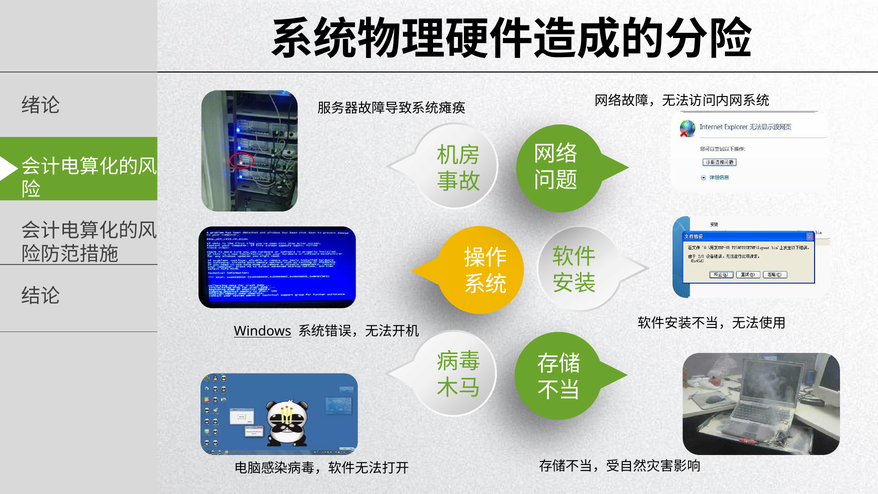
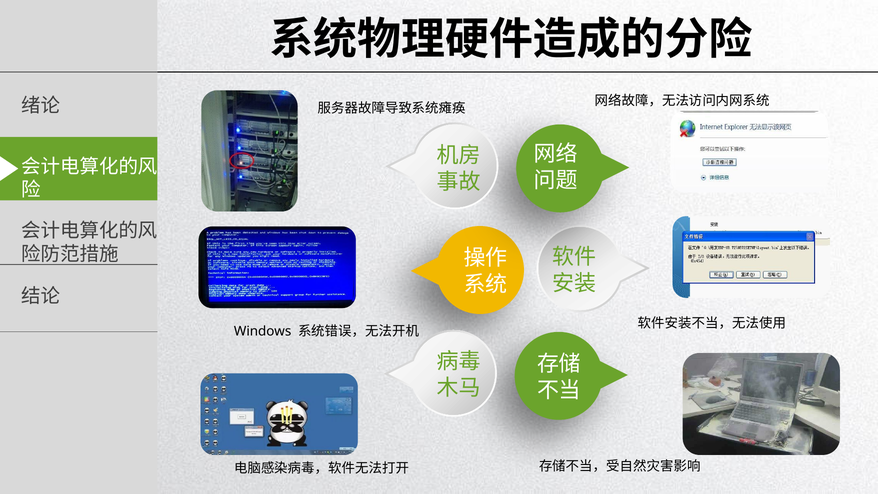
Windows underline: present -> none
